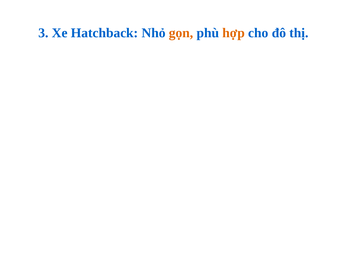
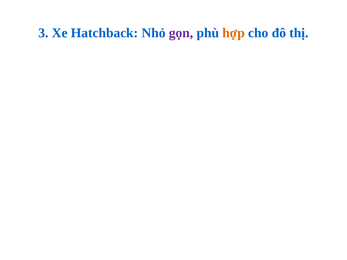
gọn colour: orange -> purple
